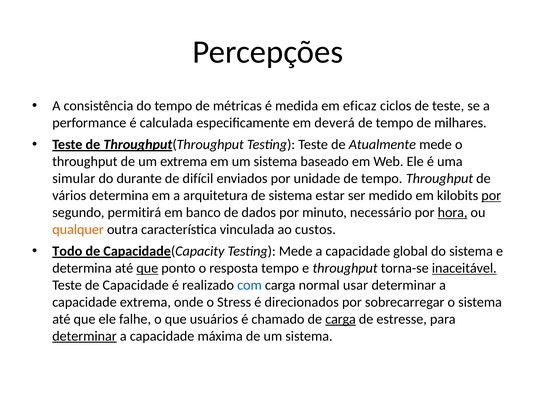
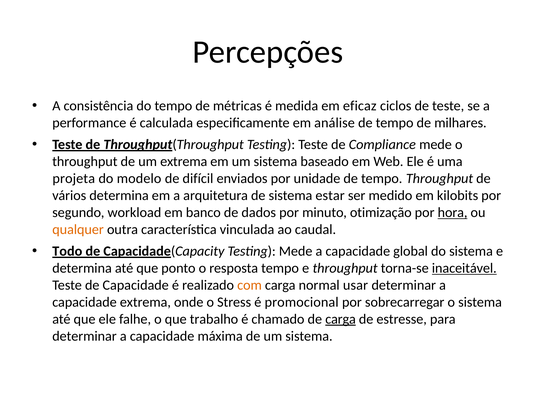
deverá: deverá -> análise
Atualmente: Atualmente -> Compliance
simular: simular -> projeta
durante: durante -> modelo
por at (491, 196) underline: present -> none
permitirá: permitirá -> workload
necessário: necessário -> otimização
custos: custos -> caudal
que at (147, 268) underline: present -> none
com colour: blue -> orange
direcionados: direcionados -> promocional
usuários: usuários -> trabalho
determinar at (84, 336) underline: present -> none
